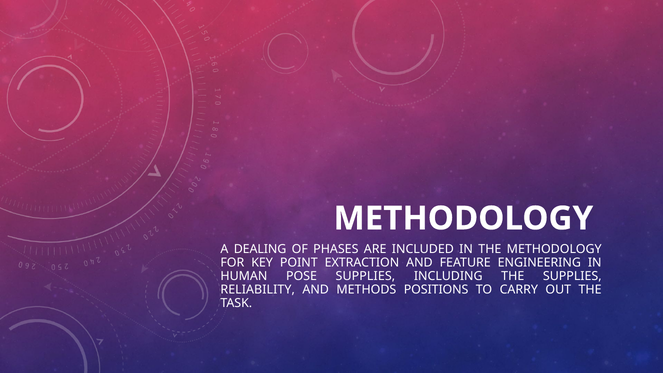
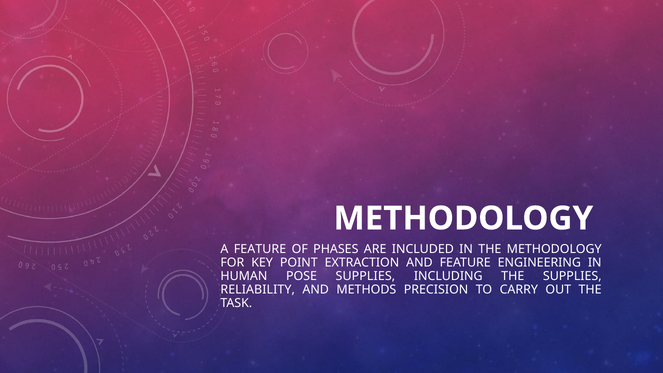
A DEALING: DEALING -> FEATURE
POSITIONS: POSITIONS -> PRECISION
